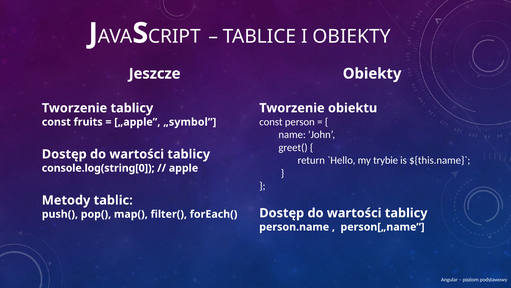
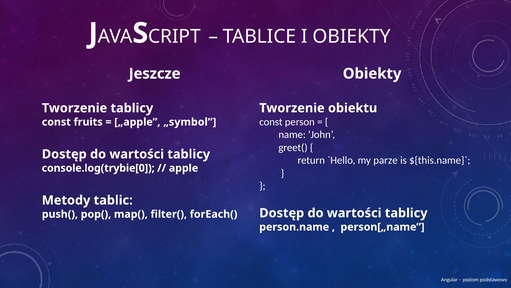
trybie: trybie -> parze
console.log(string[0: console.log(string[0 -> console.log(trybie[0
